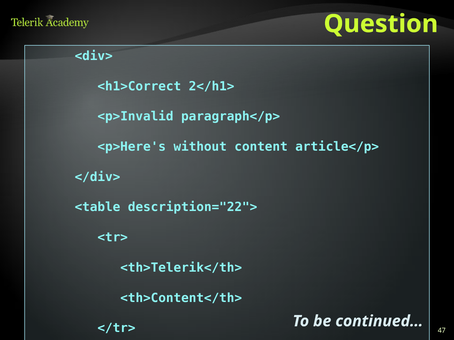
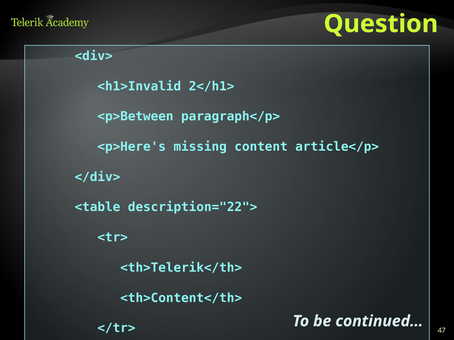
<h1>Correct: <h1>Correct -> <h1>Invalid
<p>Invalid: <p>Invalid -> <p>Between
without: without -> missing
